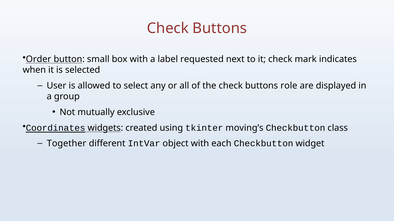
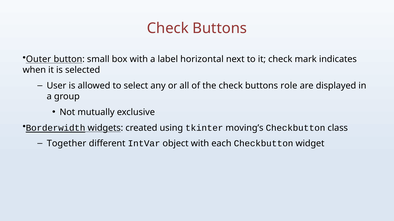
Order: Order -> Outer
requested: requested -> horizontal
Coordinates: Coordinates -> Borderwidth
